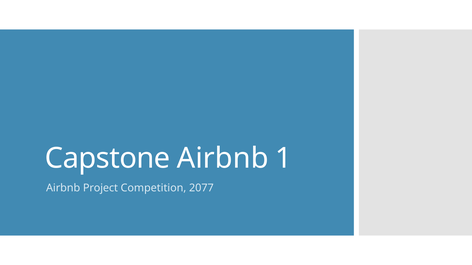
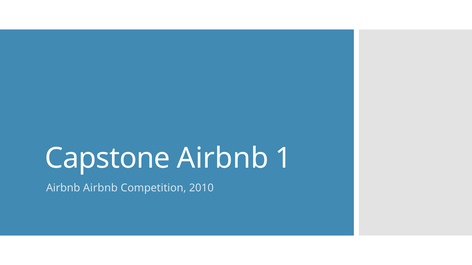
Airbnb Project: Project -> Airbnb
2077: 2077 -> 2010
